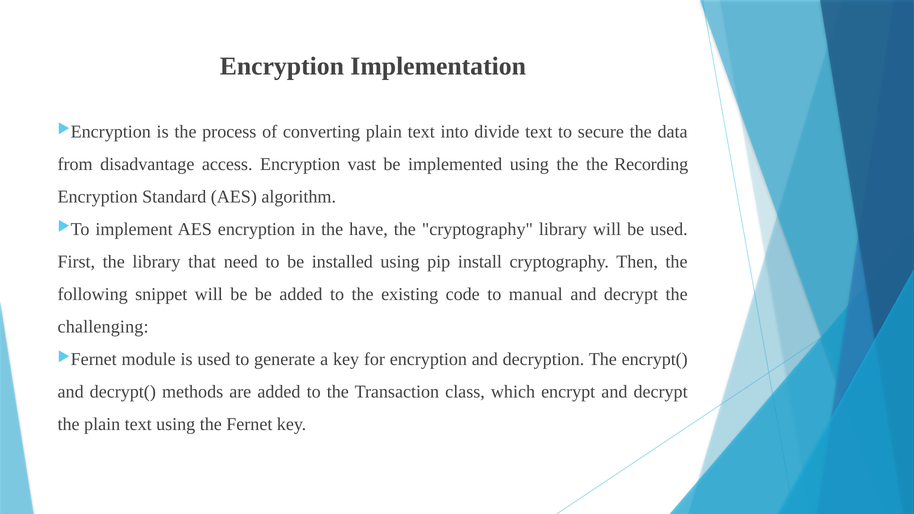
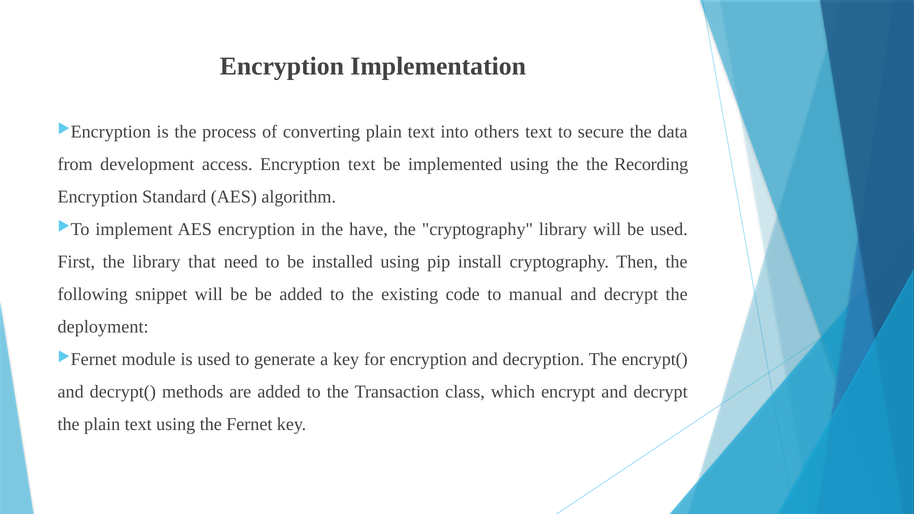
divide: divide -> others
disadvantage: disadvantage -> development
Encryption vast: vast -> text
challenging: challenging -> deployment
